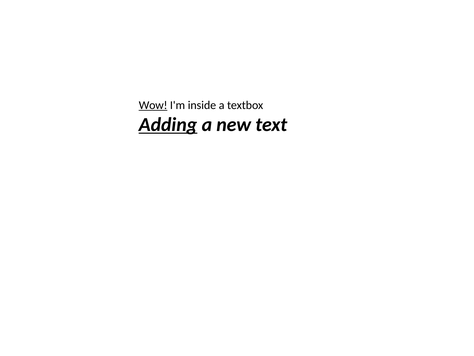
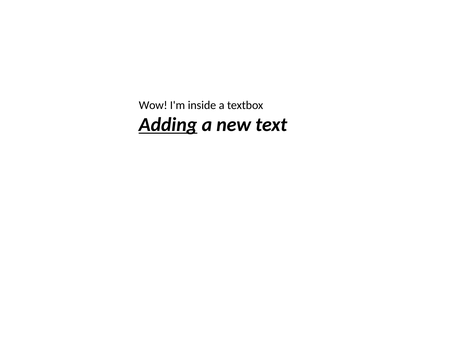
Wow underline: present -> none
